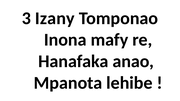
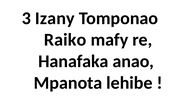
Inona: Inona -> Raiko
